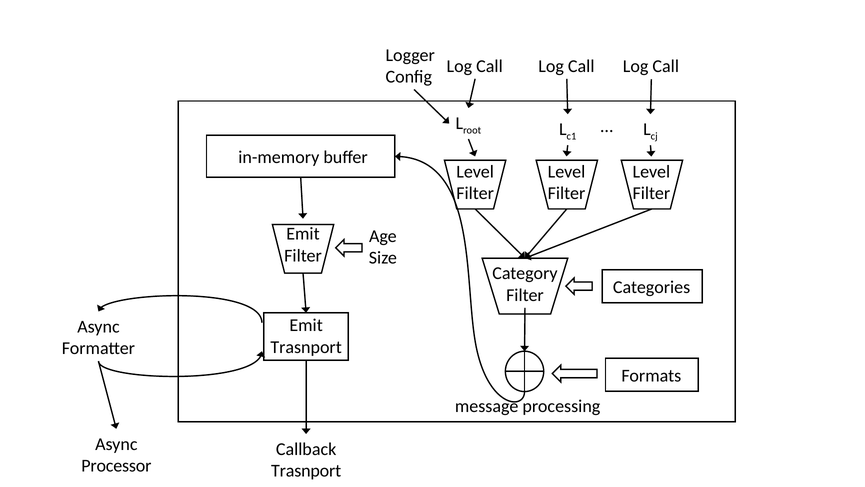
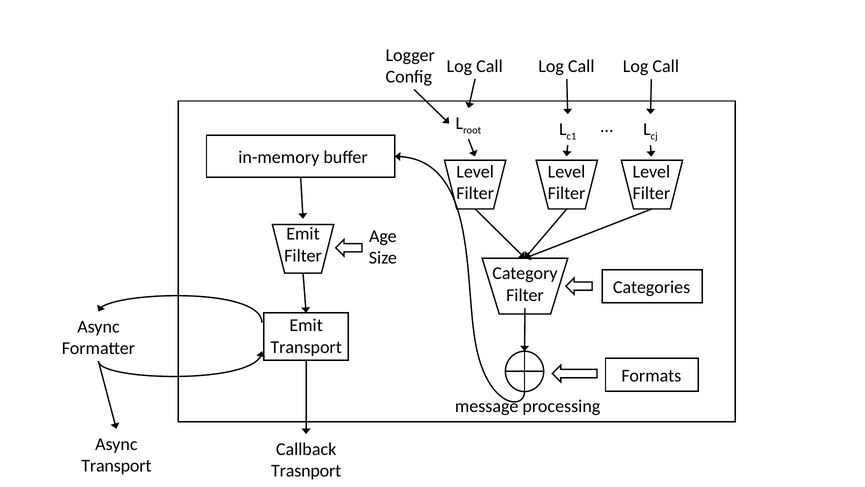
Trasnport at (306, 347): Trasnport -> Transport
Processor at (116, 465): Processor -> Transport
